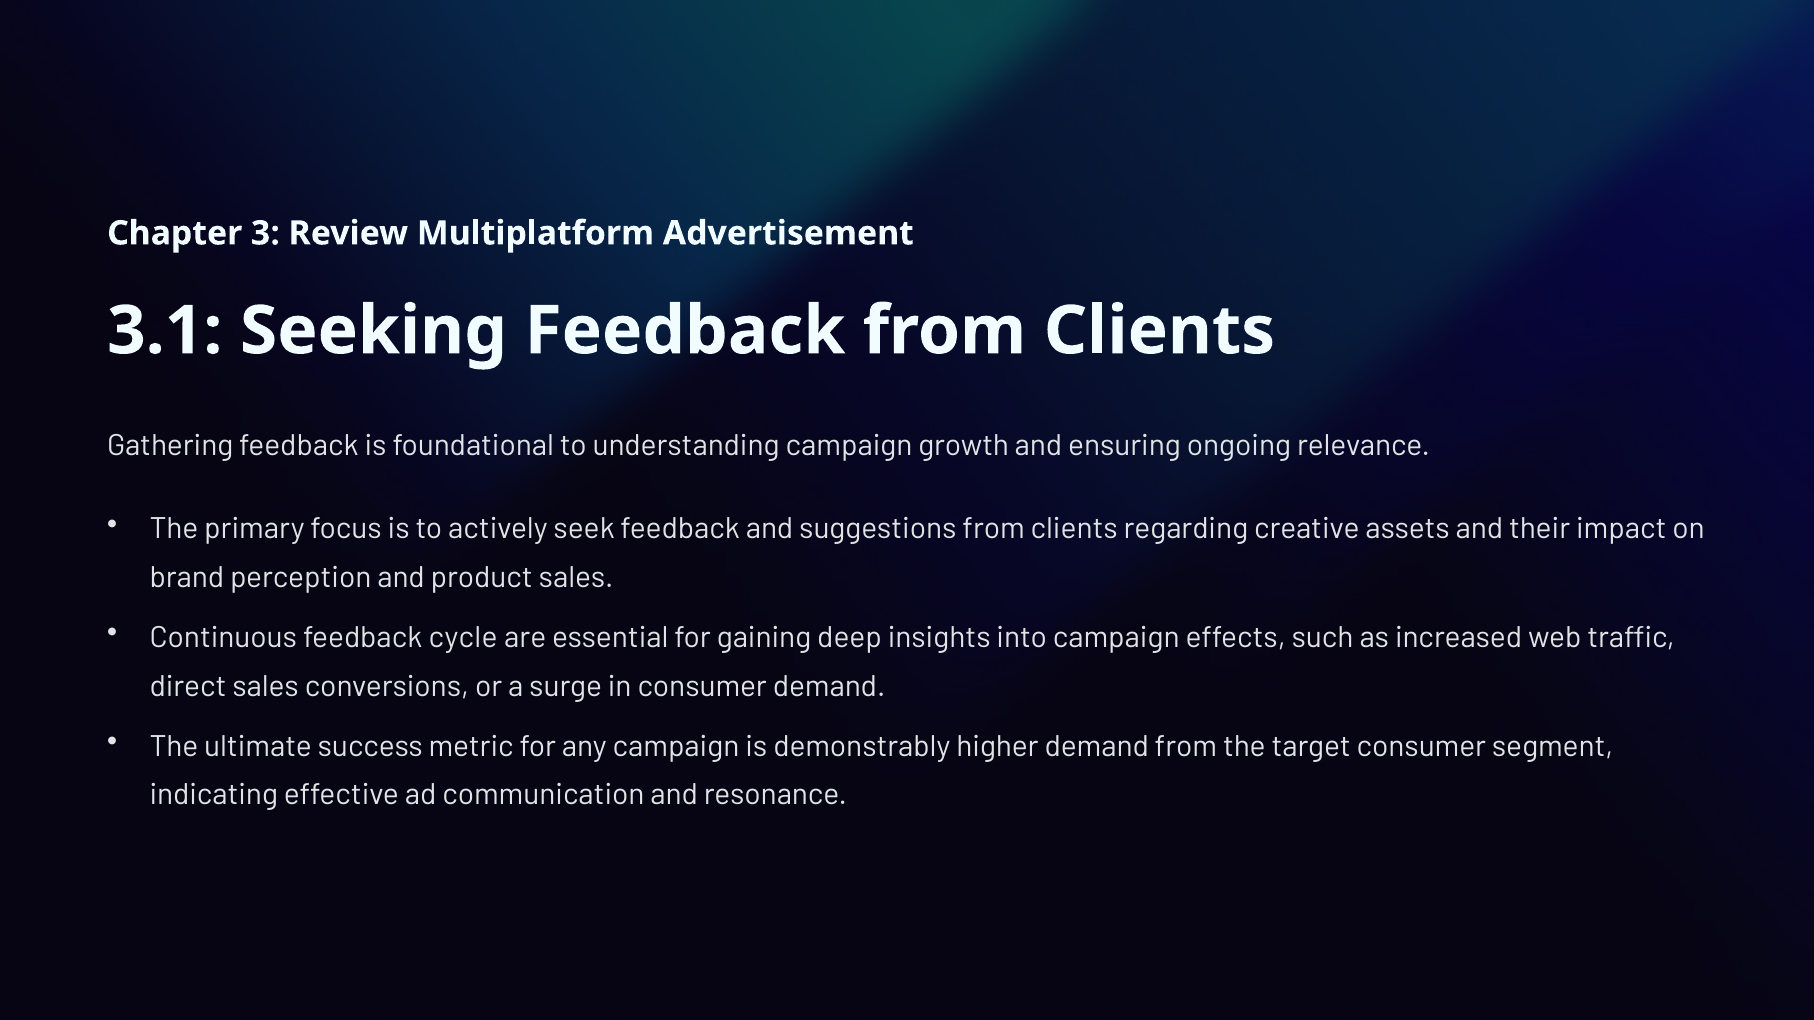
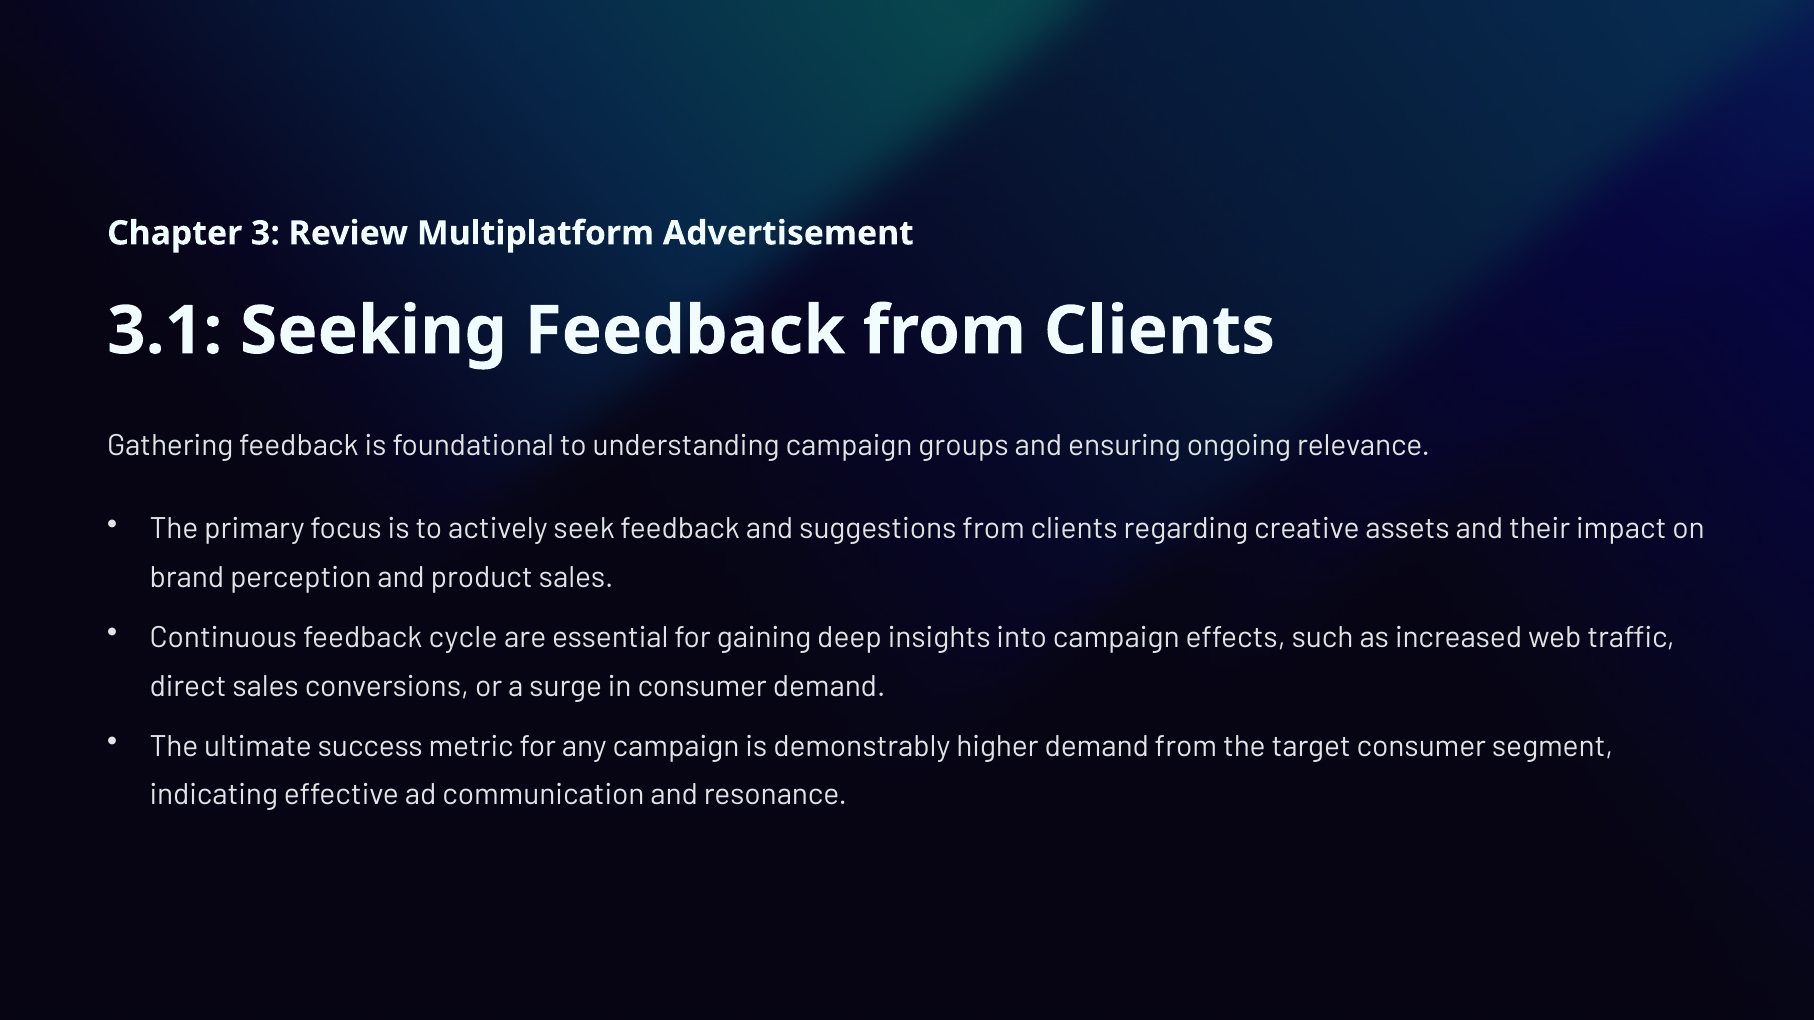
growth: growth -> groups
